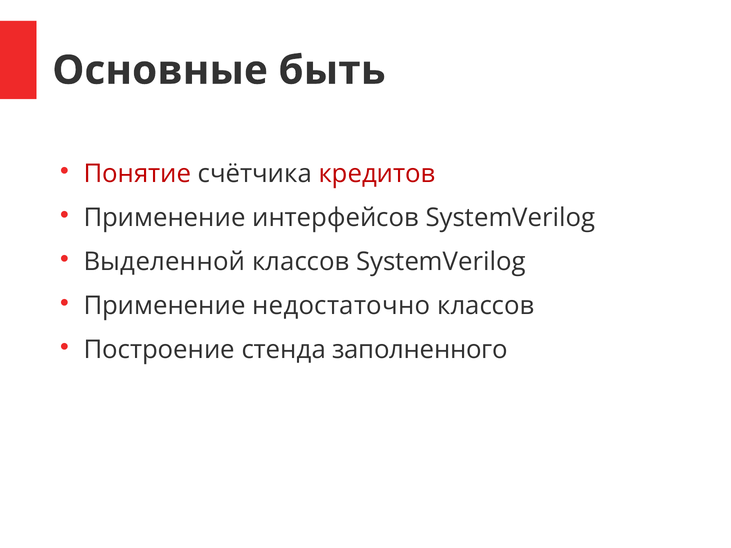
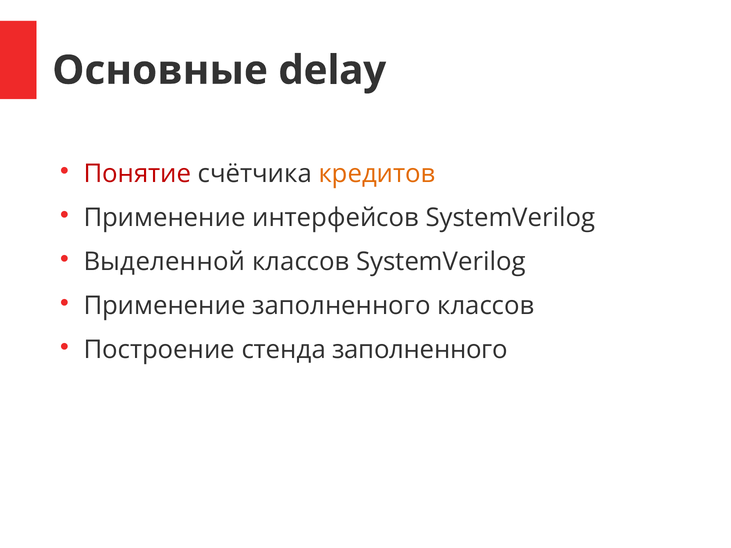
быть: быть -> delay
кредитов colour: red -> orange
Применение недостаточно: недостаточно -> заполненного
